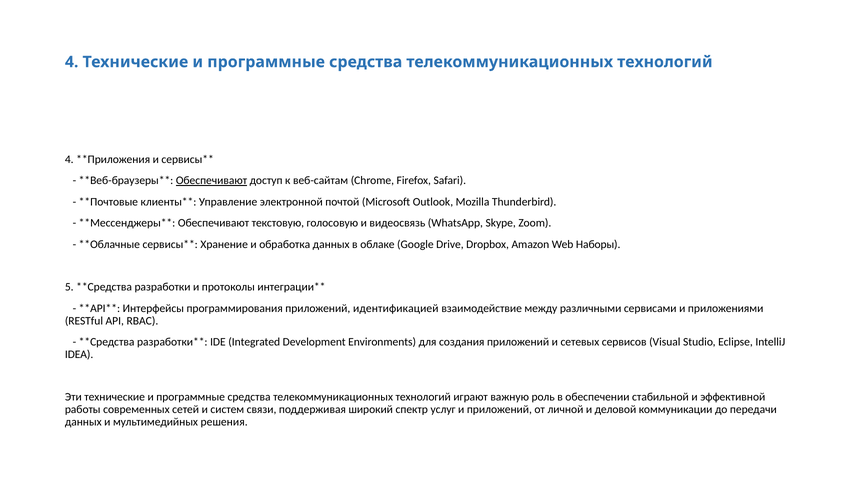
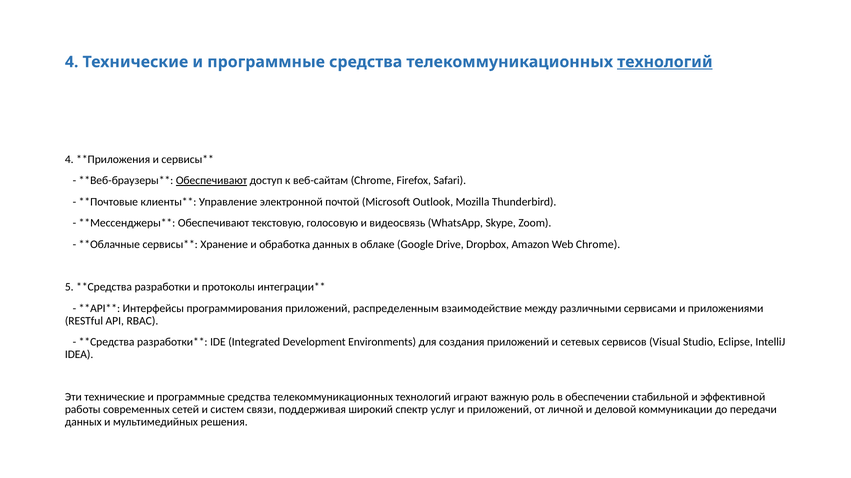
технологий at (665, 62) underline: none -> present
Web Наборы: Наборы -> Chrome
идентификацией: идентификацией -> распределенным
